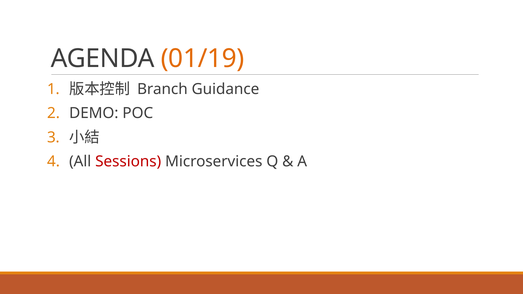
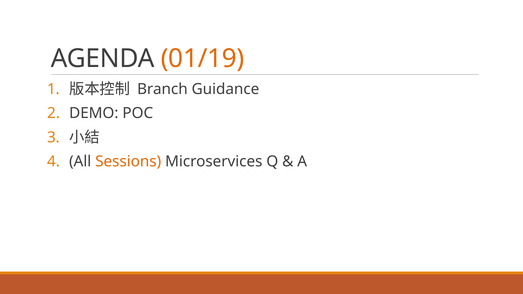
Sessions colour: red -> orange
